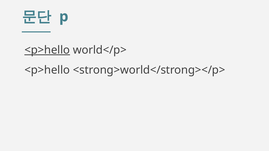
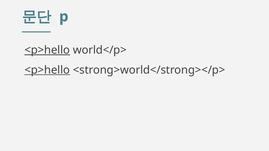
<p>hello at (47, 70) underline: none -> present
